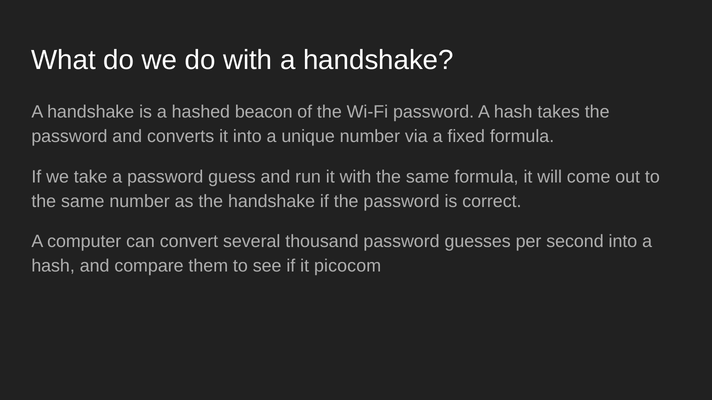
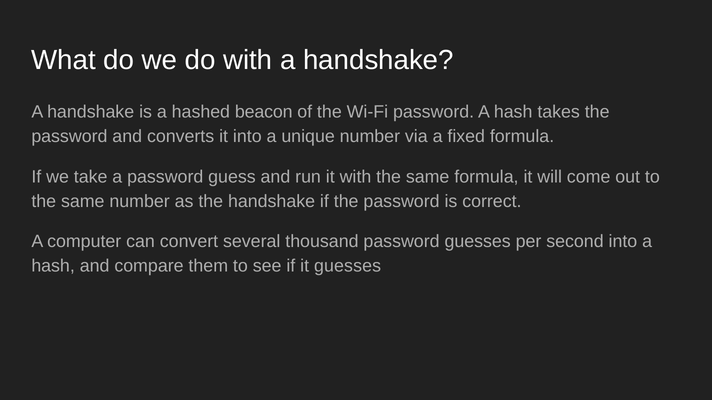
it picocom: picocom -> guesses
